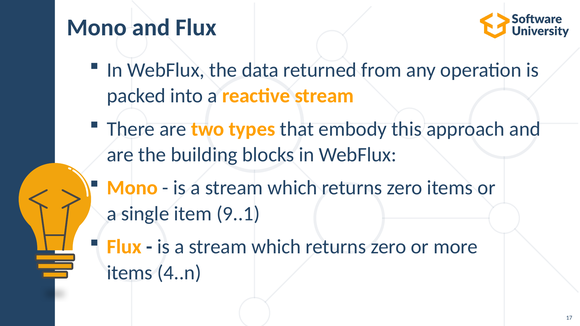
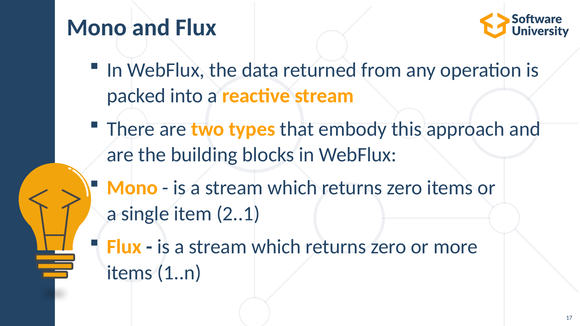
9..1: 9..1 -> 2..1
4..n: 4..n -> 1..n
